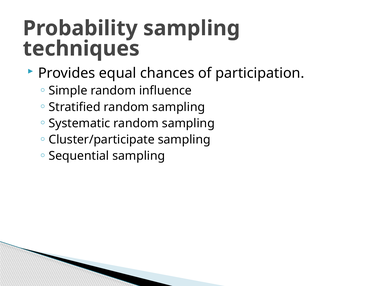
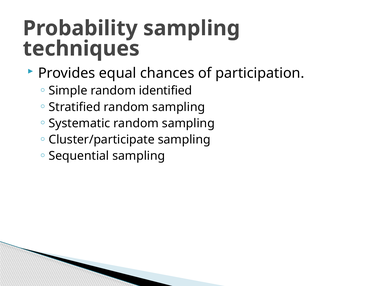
influence: influence -> identified
